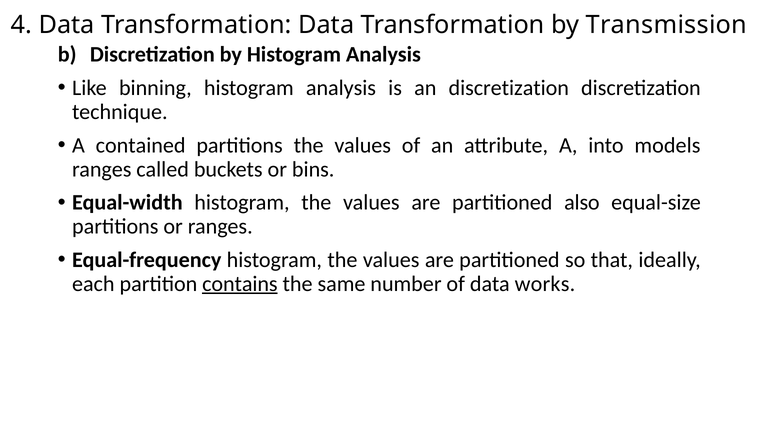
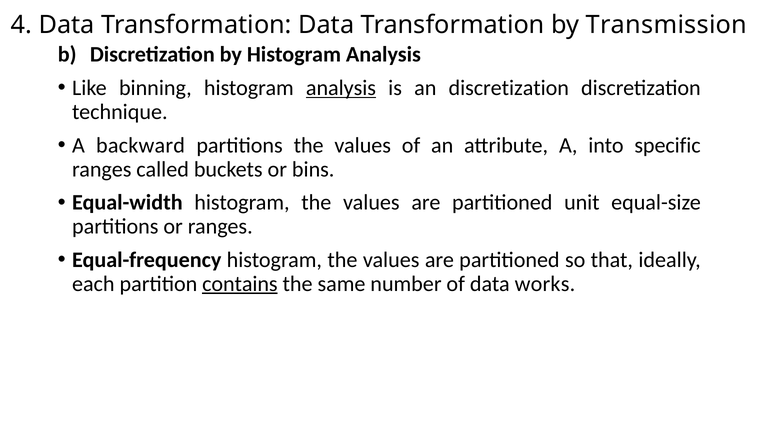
analysis at (341, 88) underline: none -> present
contained: contained -> backward
models: models -> specific
also: also -> unit
